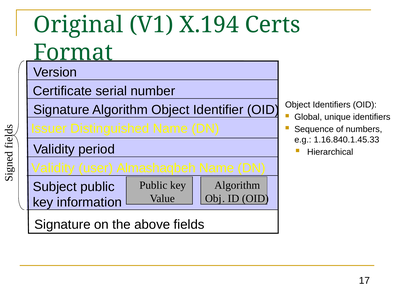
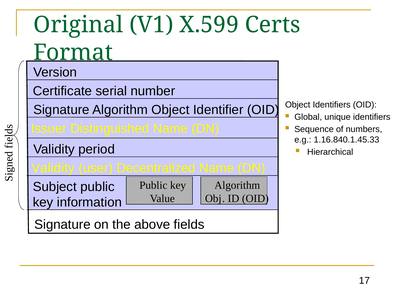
X.194: X.194 -> X.599
Almashaqbeh: Almashaqbeh -> Decentralized
